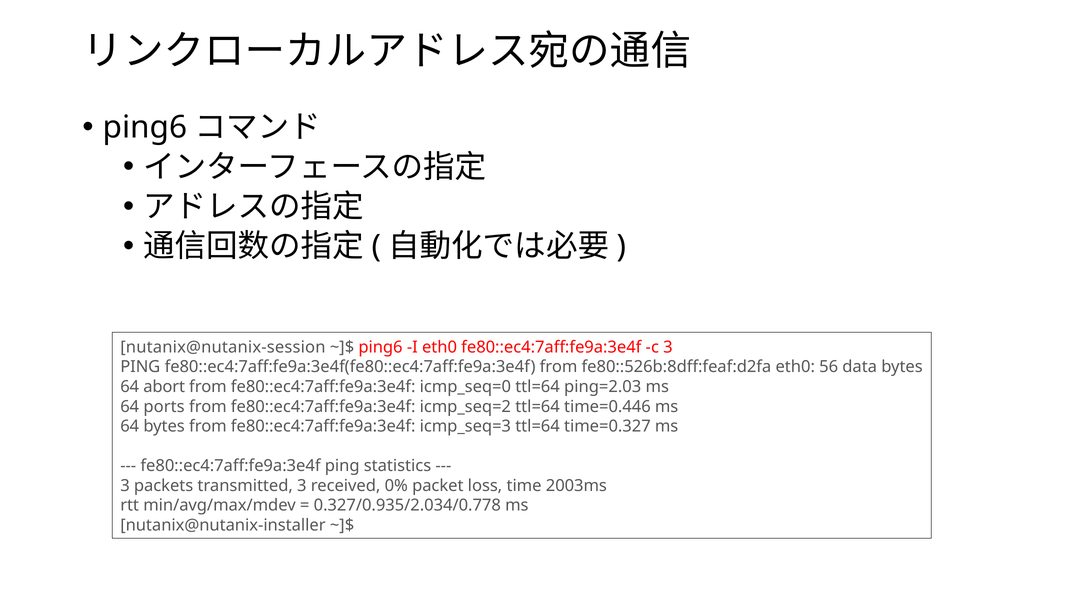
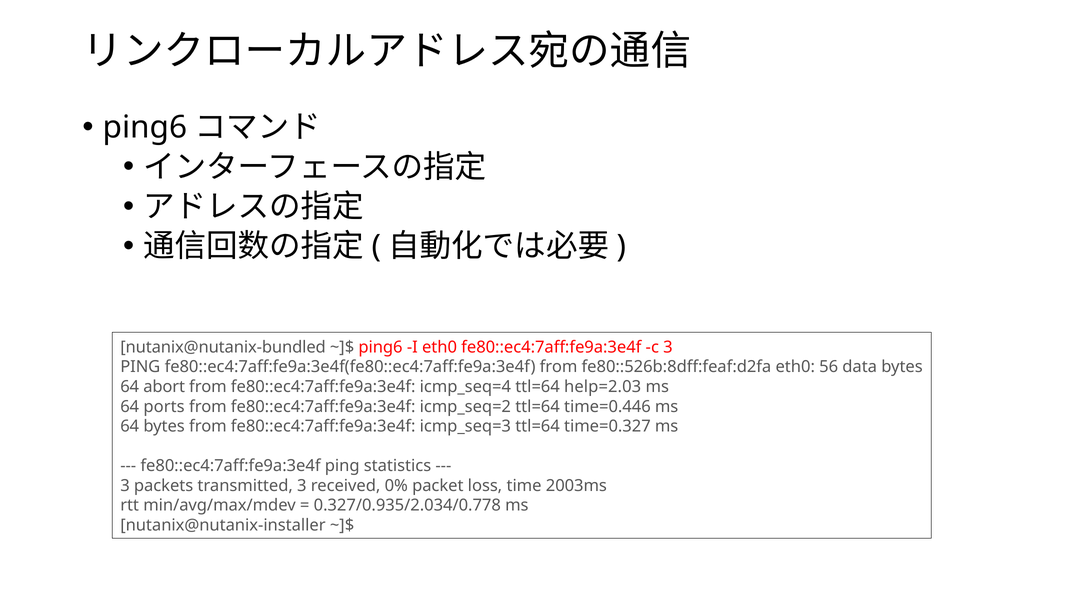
nutanix@nutanix-session: nutanix@nutanix-session -> nutanix@nutanix-bundled
icmp_seq=0: icmp_seq=0 -> icmp_seq=4
ping=2.03: ping=2.03 -> help=2.03
